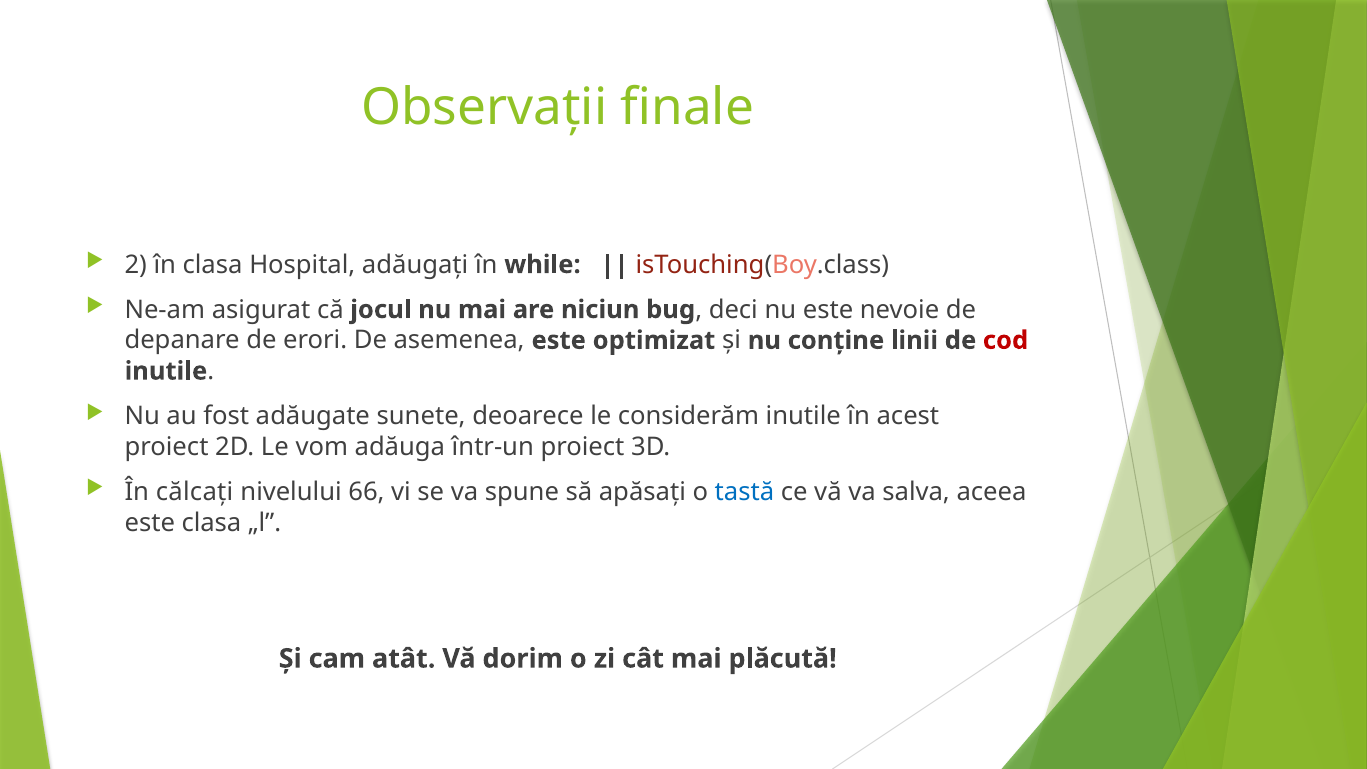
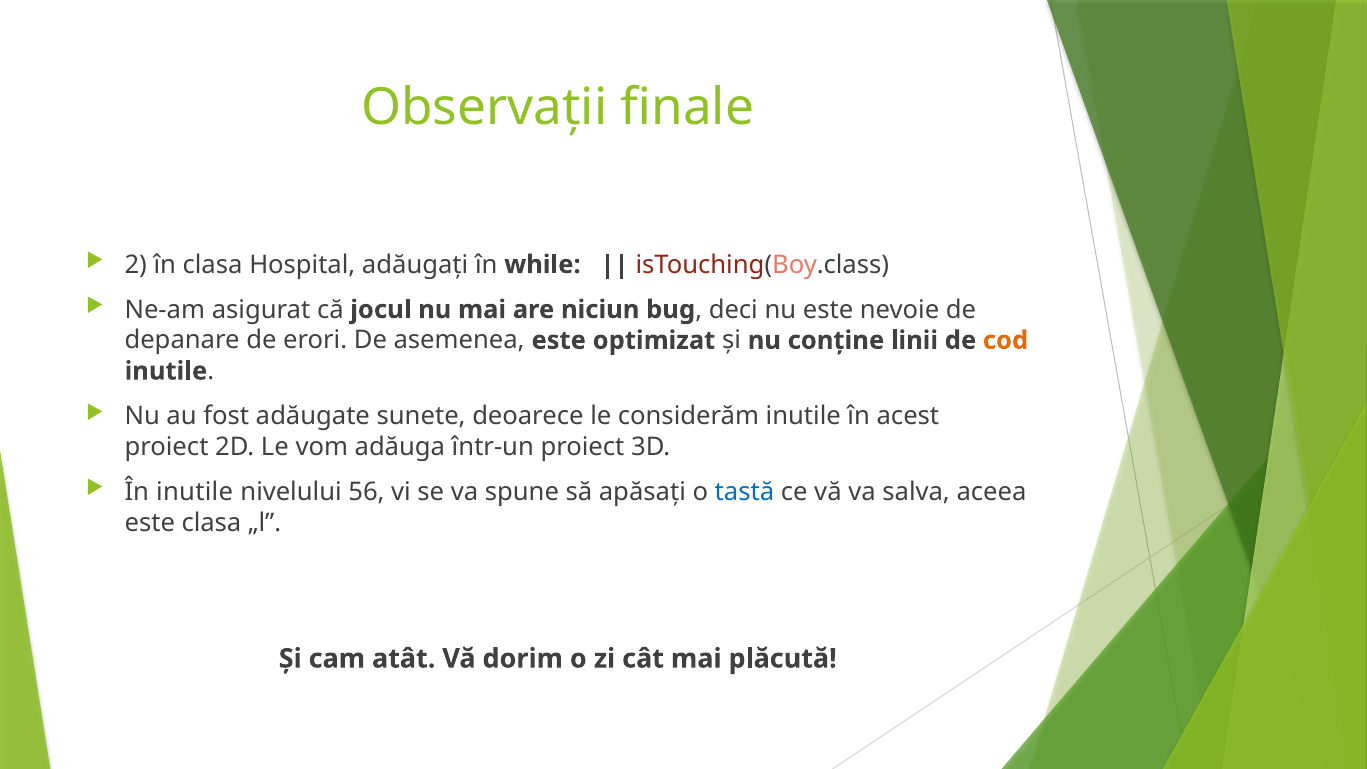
cod colour: red -> orange
În călcați: călcați -> inutile
66: 66 -> 56
